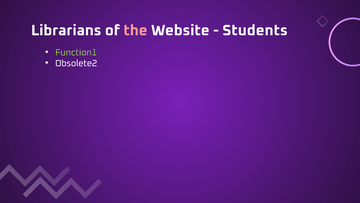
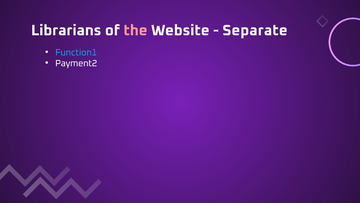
Students: Students -> Separate
Function1 colour: light green -> light blue
Obsolete2: Obsolete2 -> Payment2
